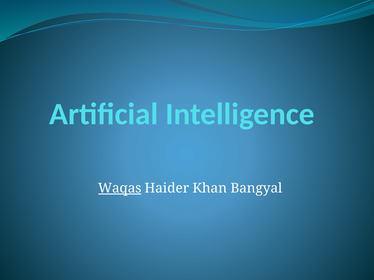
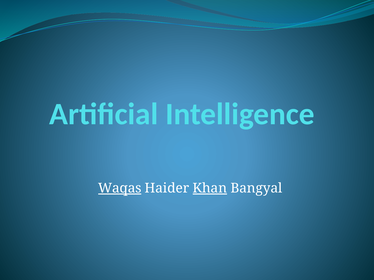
Khan underline: none -> present
